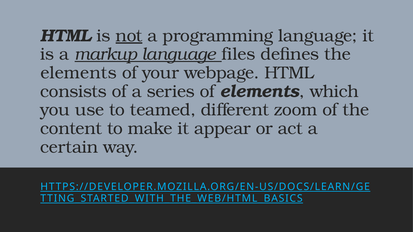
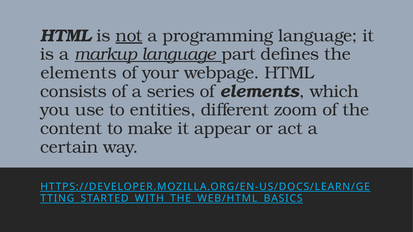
files: files -> part
teamed: teamed -> entities
